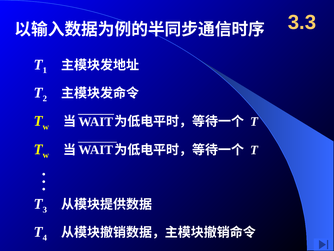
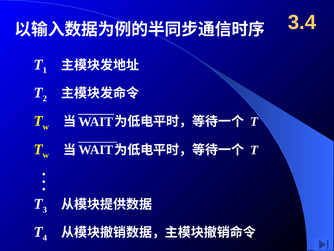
3.3: 3.3 -> 3.4
